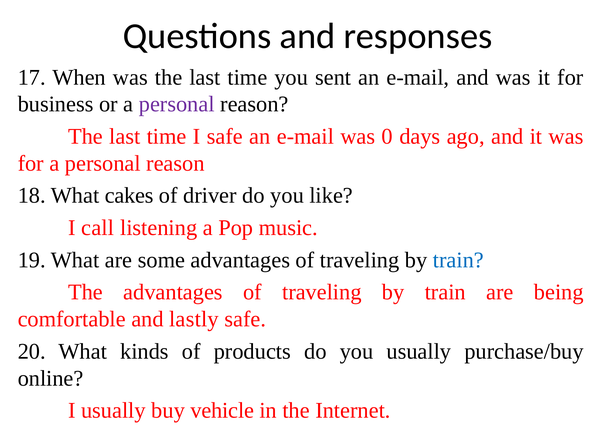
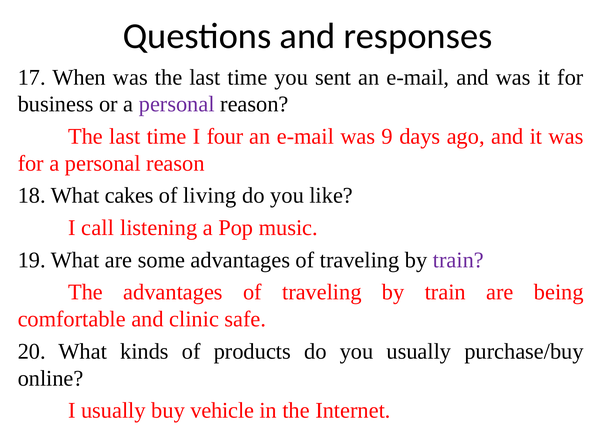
I safe: safe -> four
0: 0 -> 9
driver: driver -> living
train at (458, 260) colour: blue -> purple
lastly: lastly -> clinic
